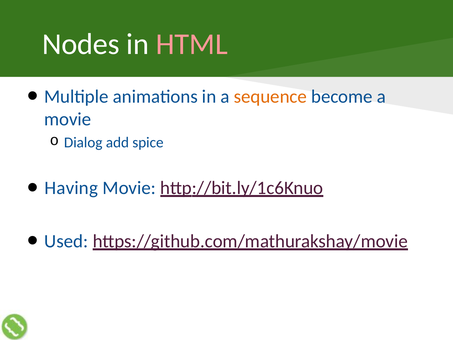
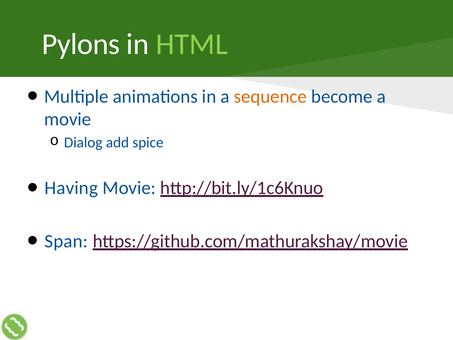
Nodes: Nodes -> Pylons
HTML colour: pink -> light green
Used: Used -> Span
